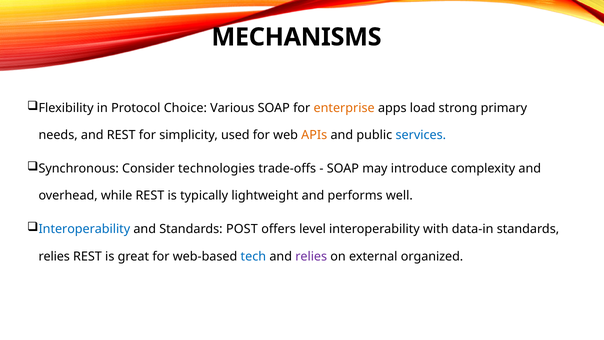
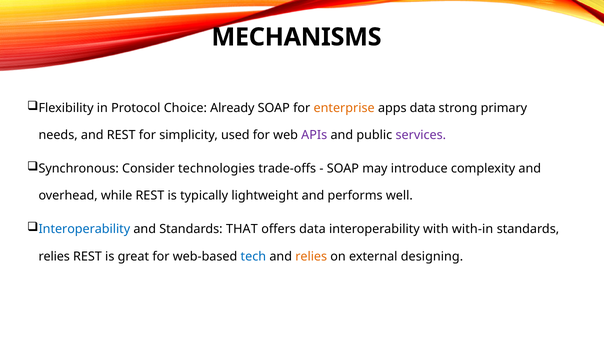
Various: Various -> Already
apps load: load -> data
APIs colour: orange -> purple
services colour: blue -> purple
POST: POST -> THAT
offers level: level -> data
data-in: data-in -> with-in
relies at (311, 256) colour: purple -> orange
organized: organized -> designing
